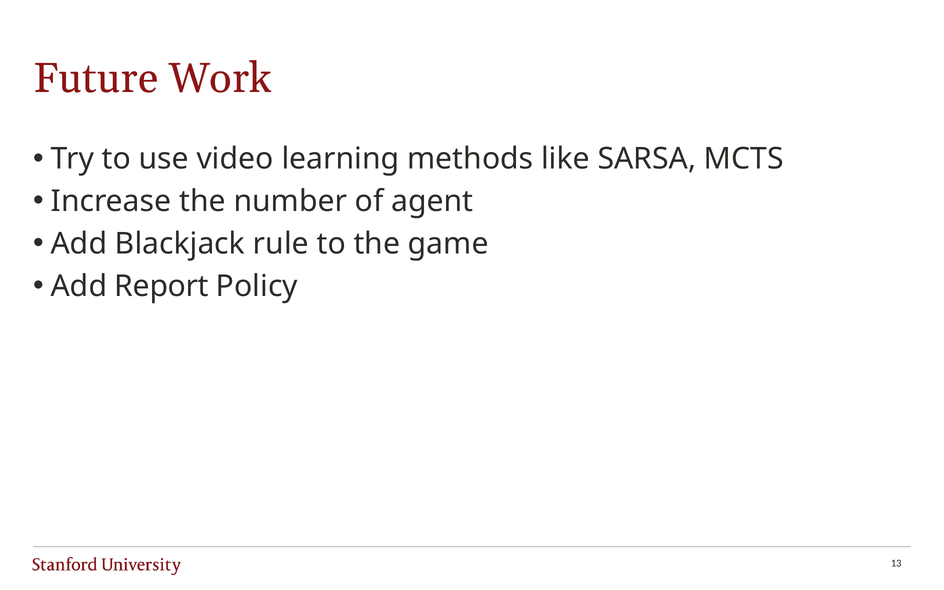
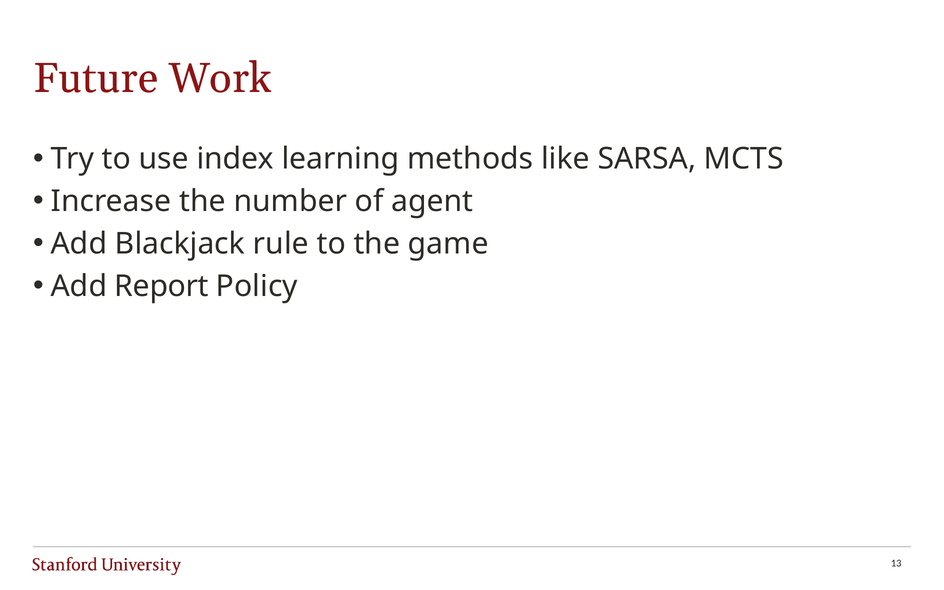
video: video -> index
